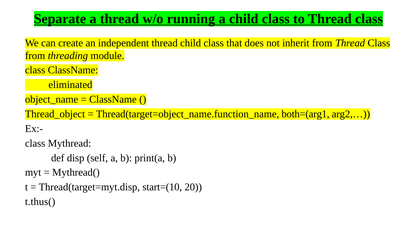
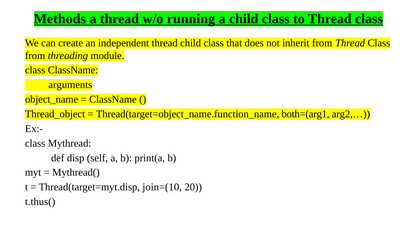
Separate: Separate -> Methods
eliminated: eliminated -> arguments
start=(10: start=(10 -> join=(10
